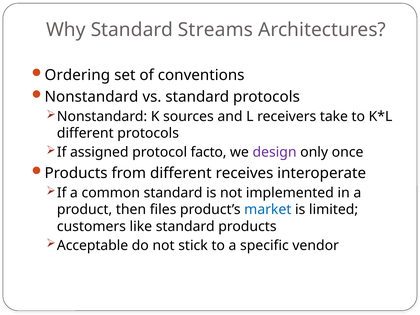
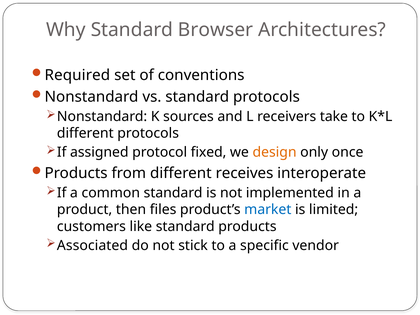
Streams: Streams -> Browser
Ordering: Ordering -> Required
facto: facto -> fixed
design colour: purple -> orange
Acceptable: Acceptable -> Associated
